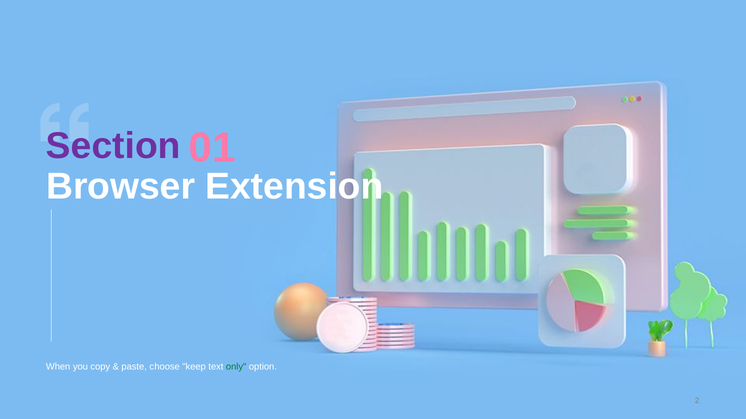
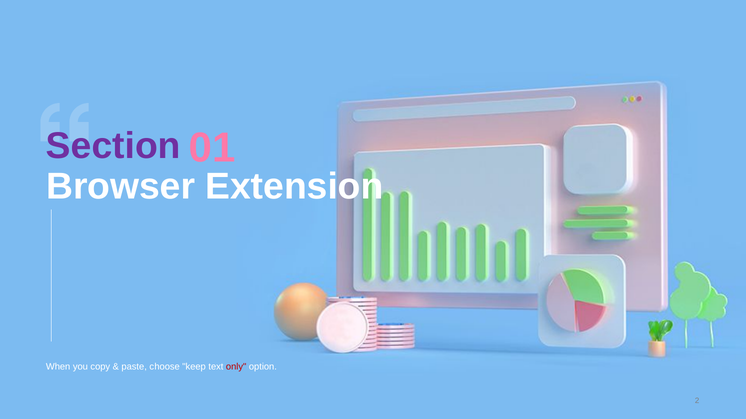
only colour: green -> red
